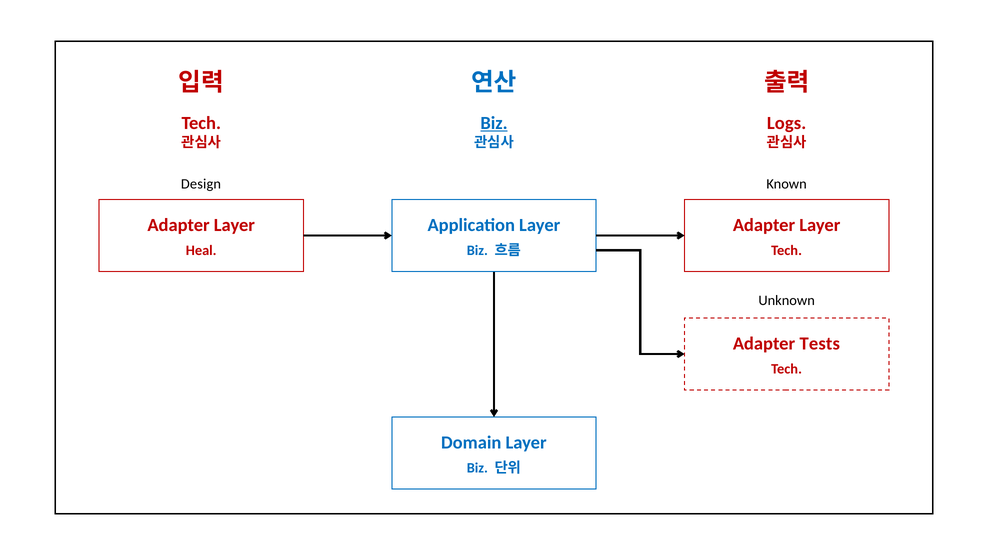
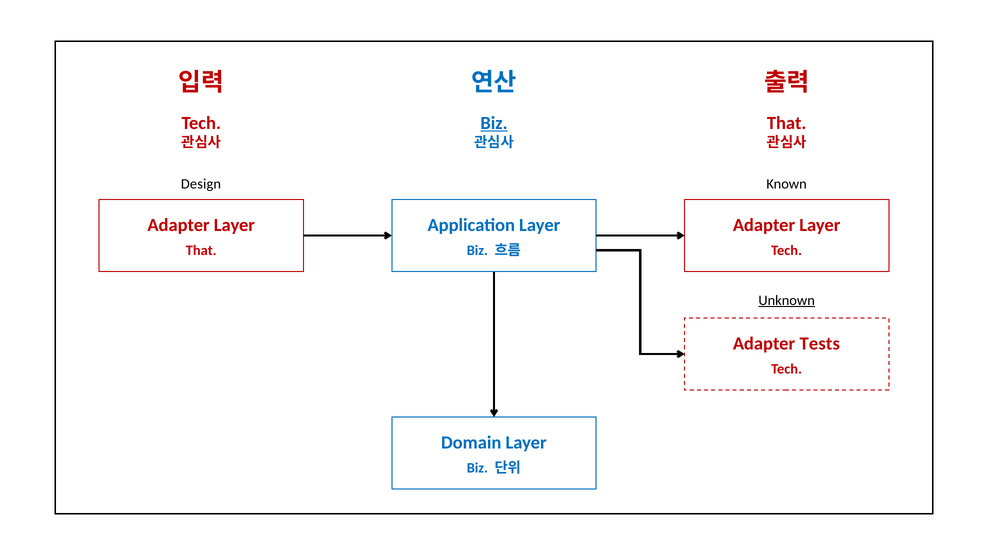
Logs at (787, 123): Logs -> That
Heal at (201, 251): Heal -> That
Unknown underline: none -> present
